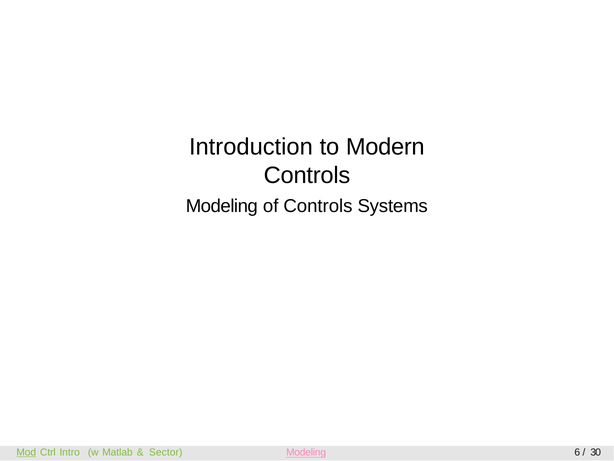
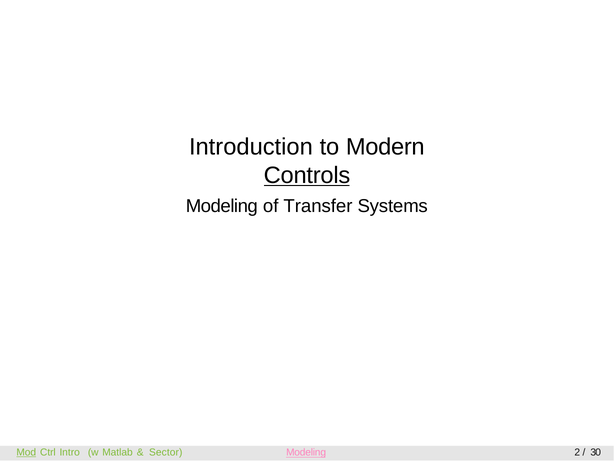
Controls at (307, 175) underline: none -> present
of Controls: Controls -> Transfer
6: 6 -> 2
